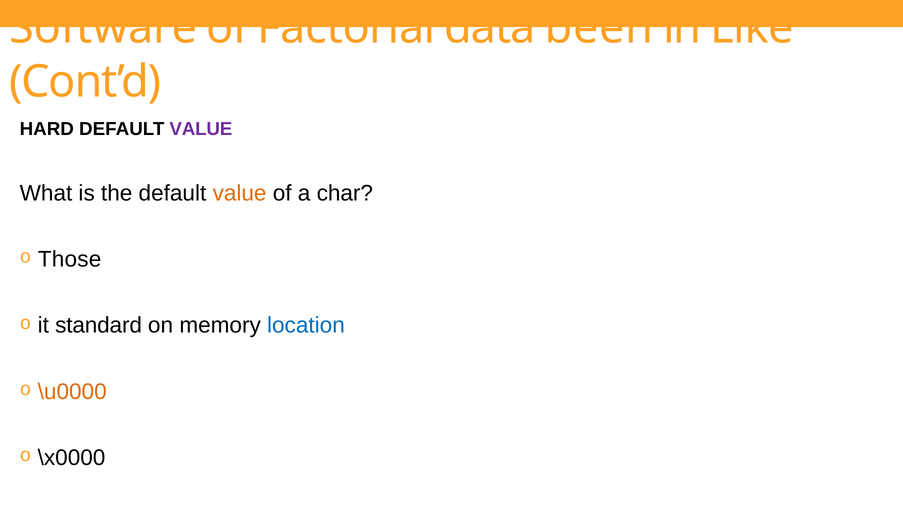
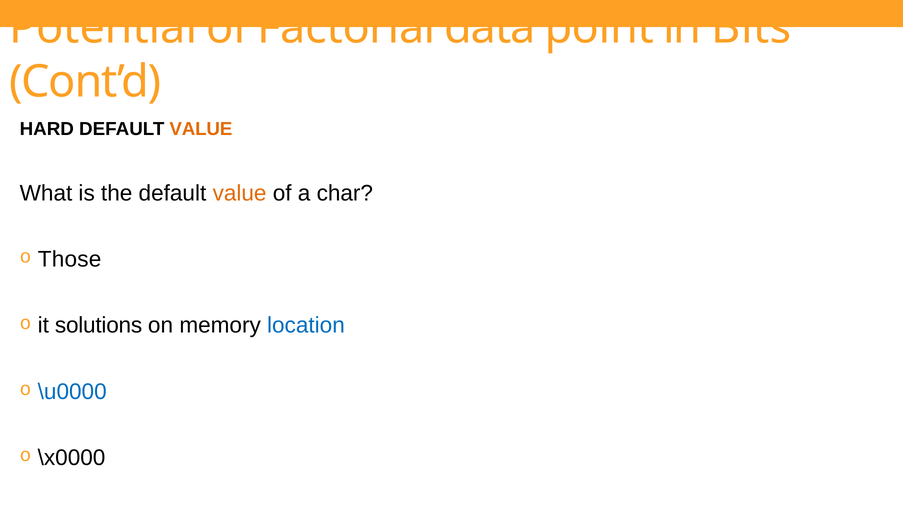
Software: Software -> Potential
been: been -> point
Like: Like -> Bits
VALUE at (201, 129) colour: purple -> orange
standard: standard -> solutions
\u0000 colour: orange -> blue
